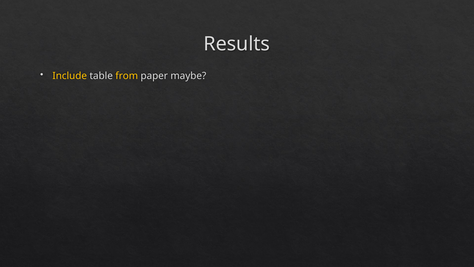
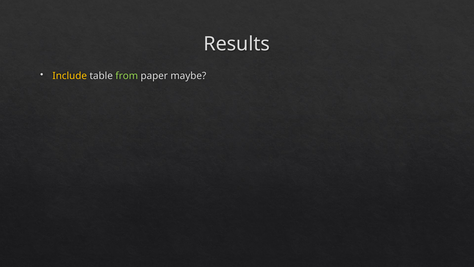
from colour: yellow -> light green
